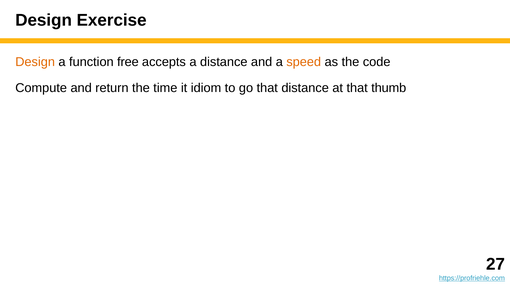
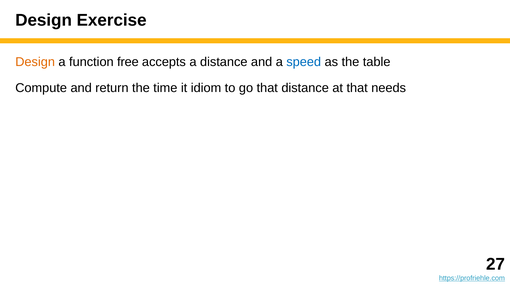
speed colour: orange -> blue
code: code -> table
thumb: thumb -> needs
